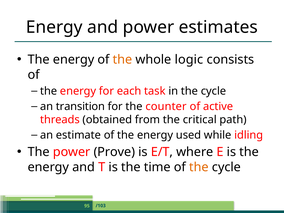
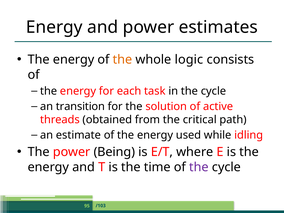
counter: counter -> solution
Prove: Prove -> Being
the at (199, 167) colour: orange -> purple
